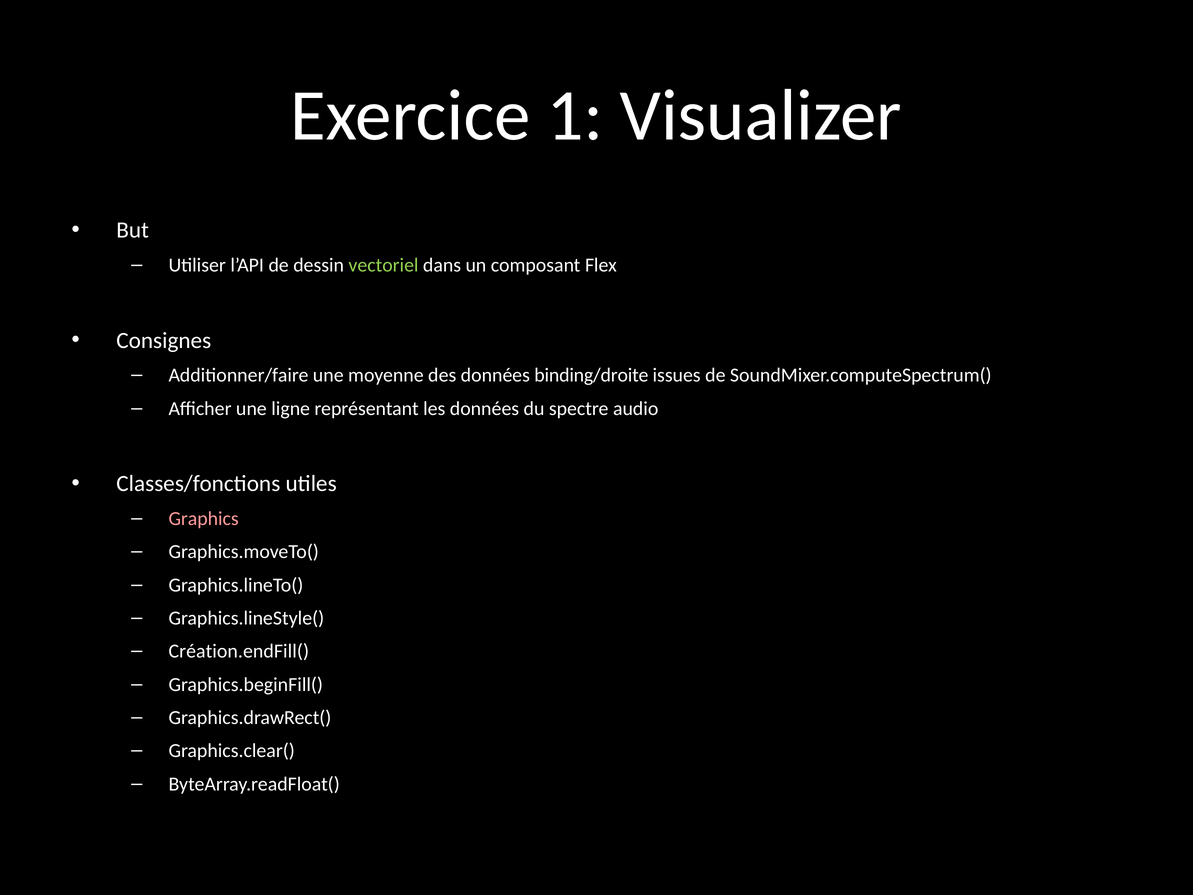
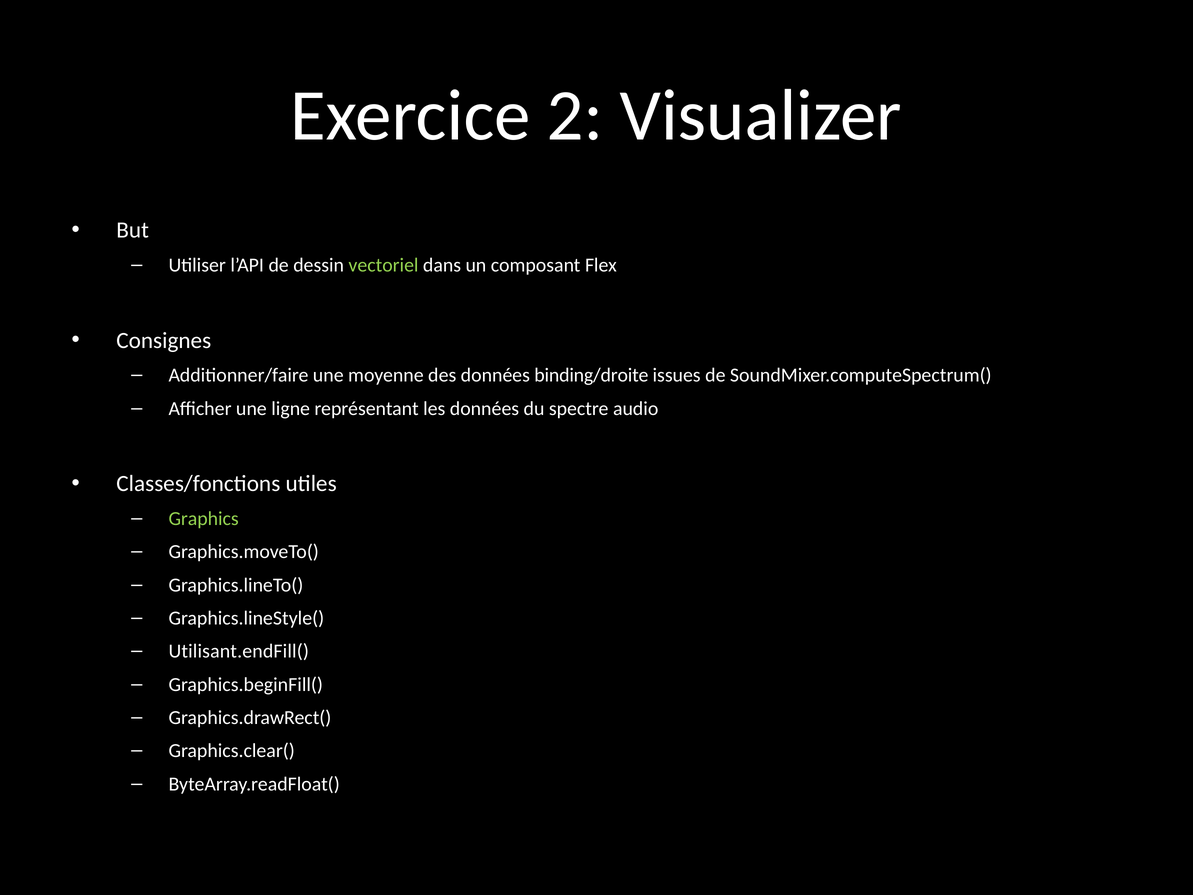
1: 1 -> 2
Graphics colour: pink -> light green
Création.endFill(: Création.endFill( -> Utilisant.endFill(
